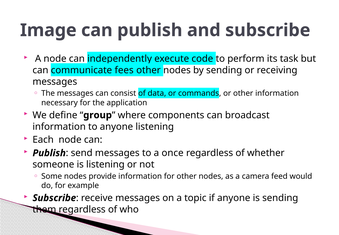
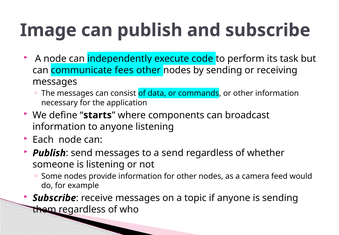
group: group -> starts
a once: once -> send
